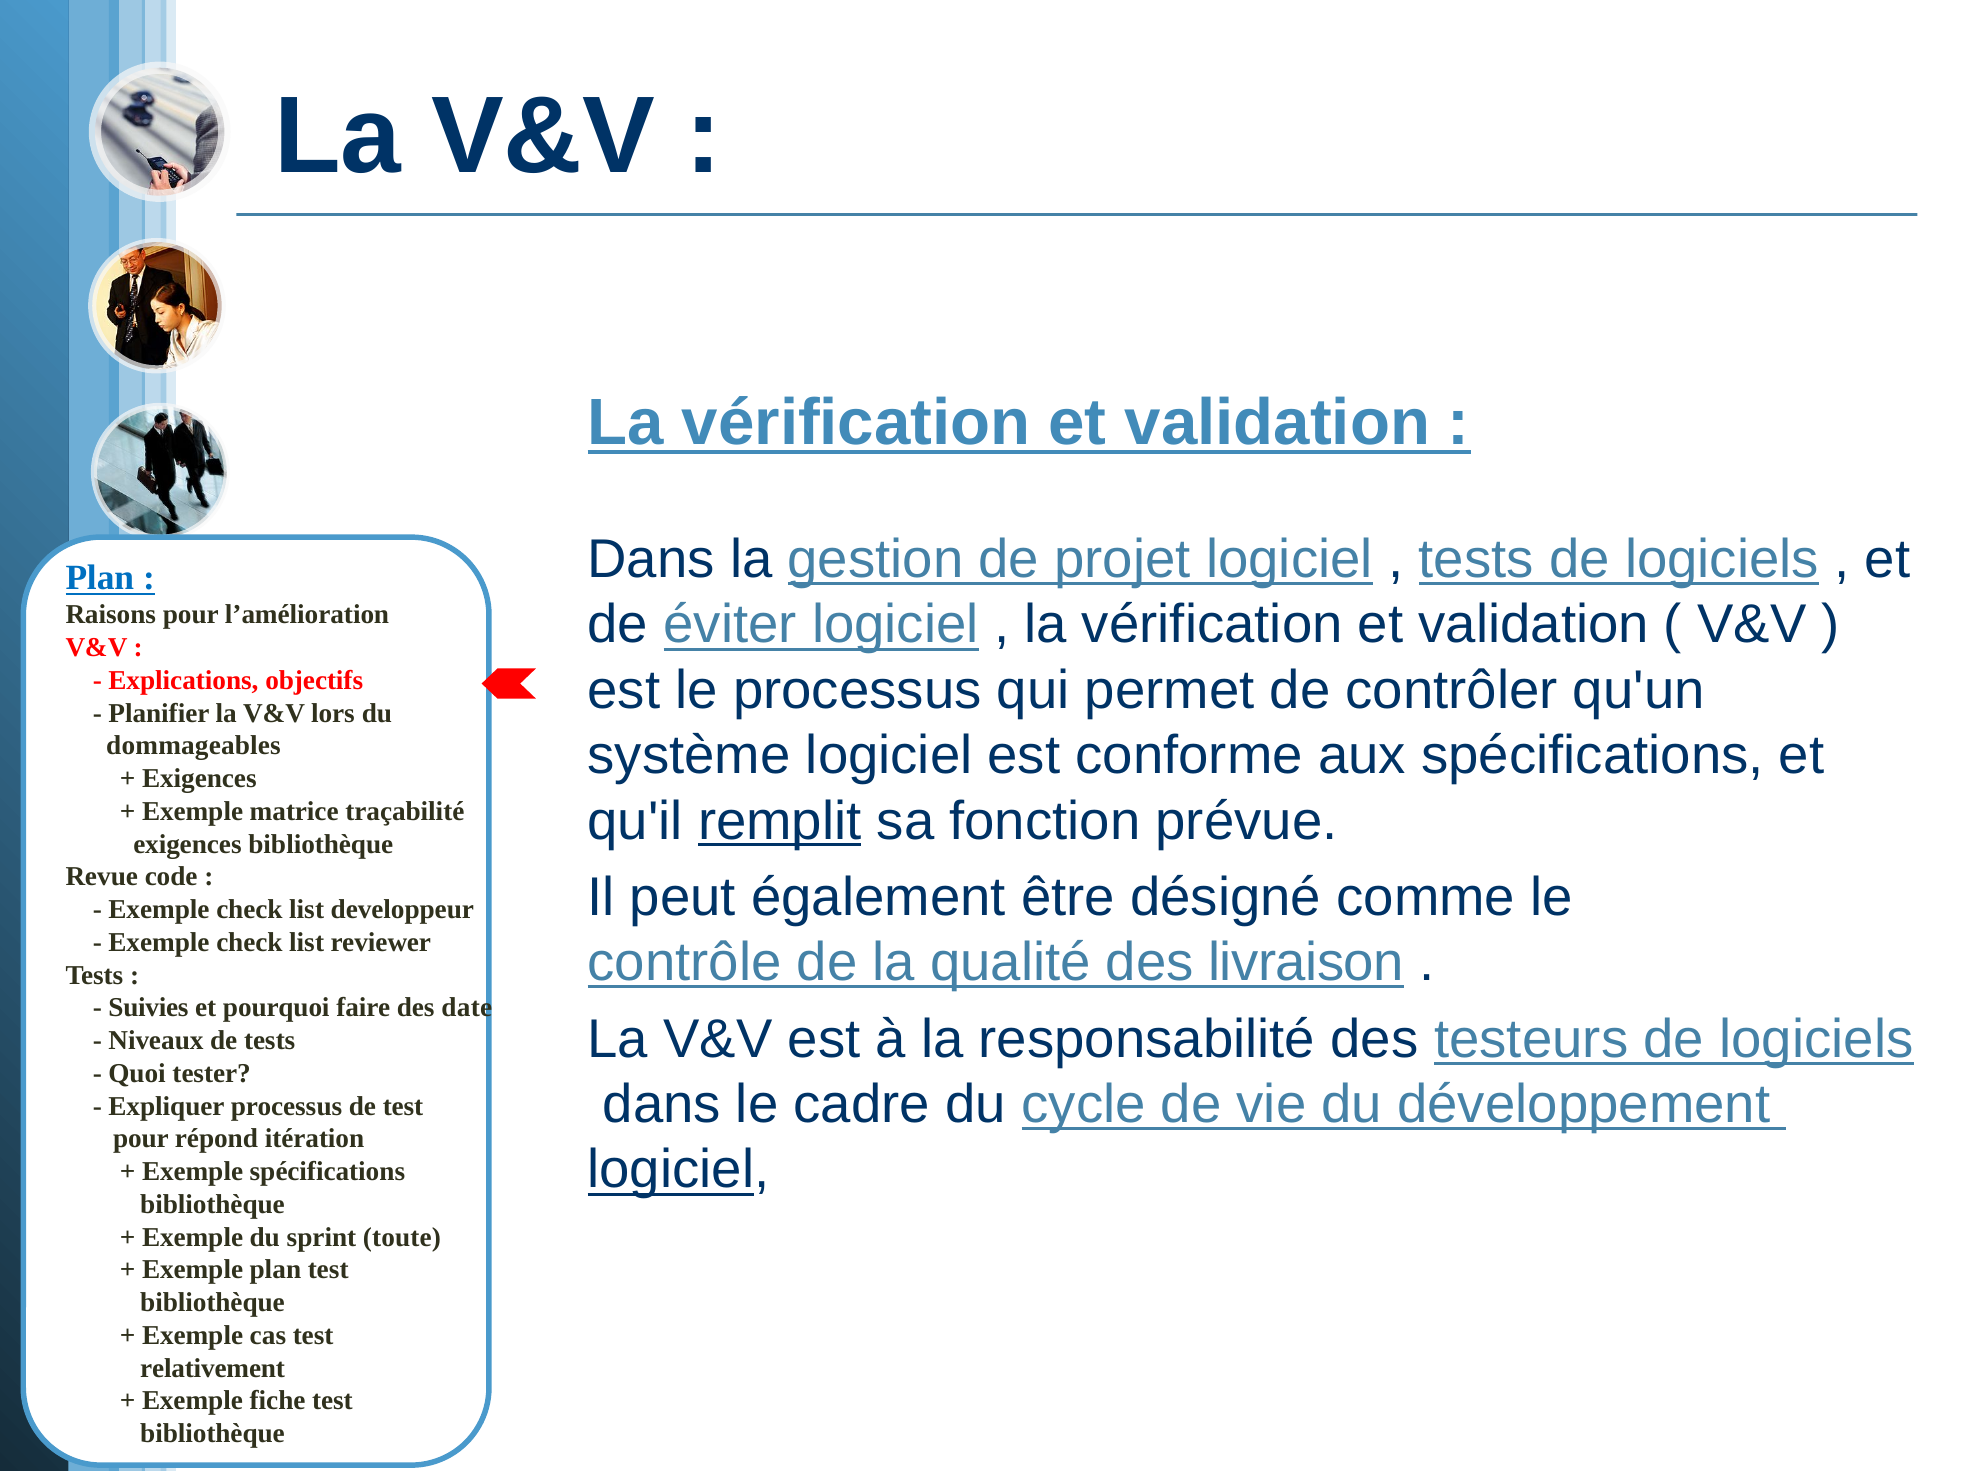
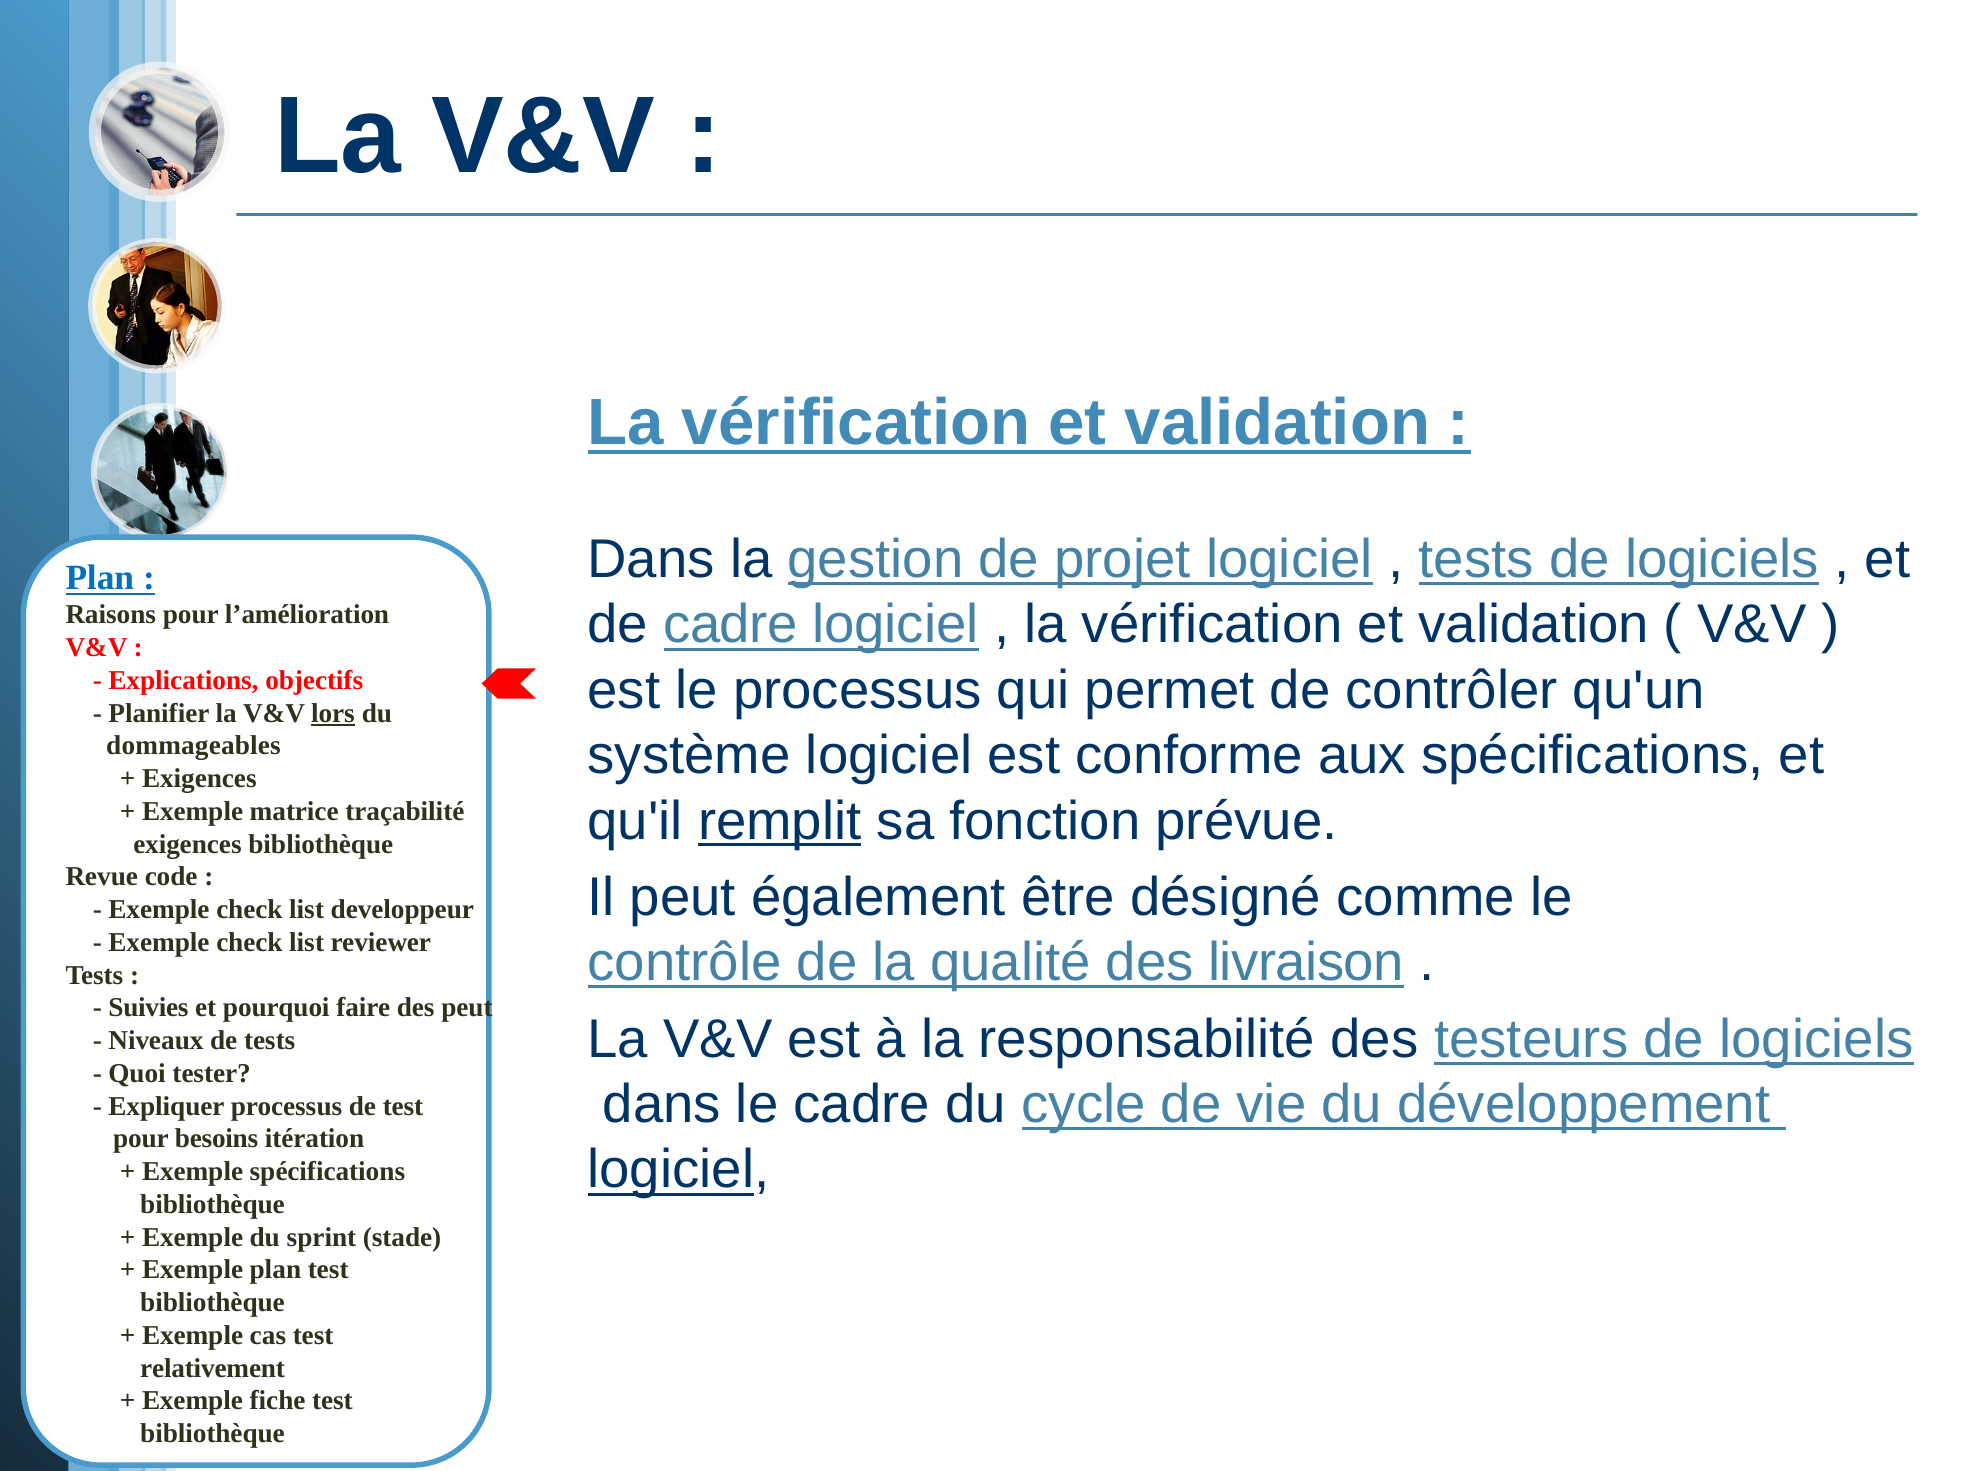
de éviter: éviter -> cadre
lors underline: none -> present
des date: date -> peut
répond: répond -> besoins
toute: toute -> stade
